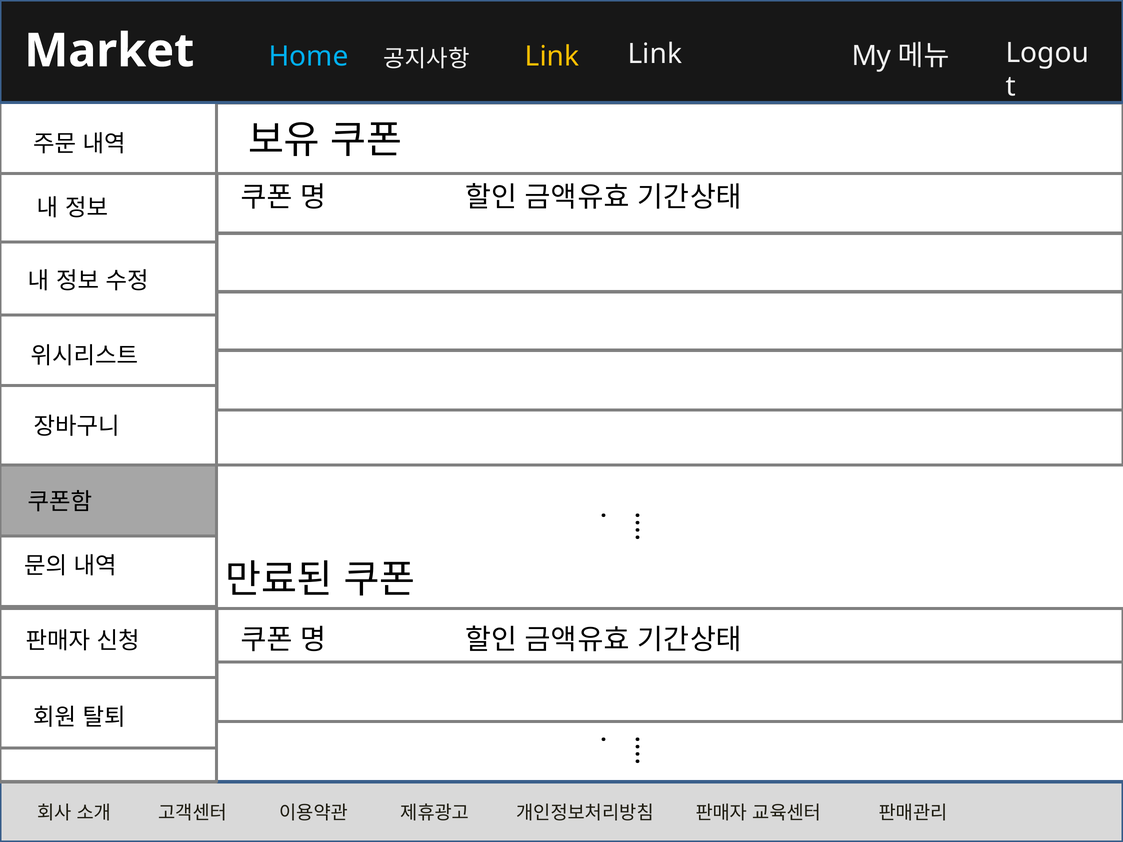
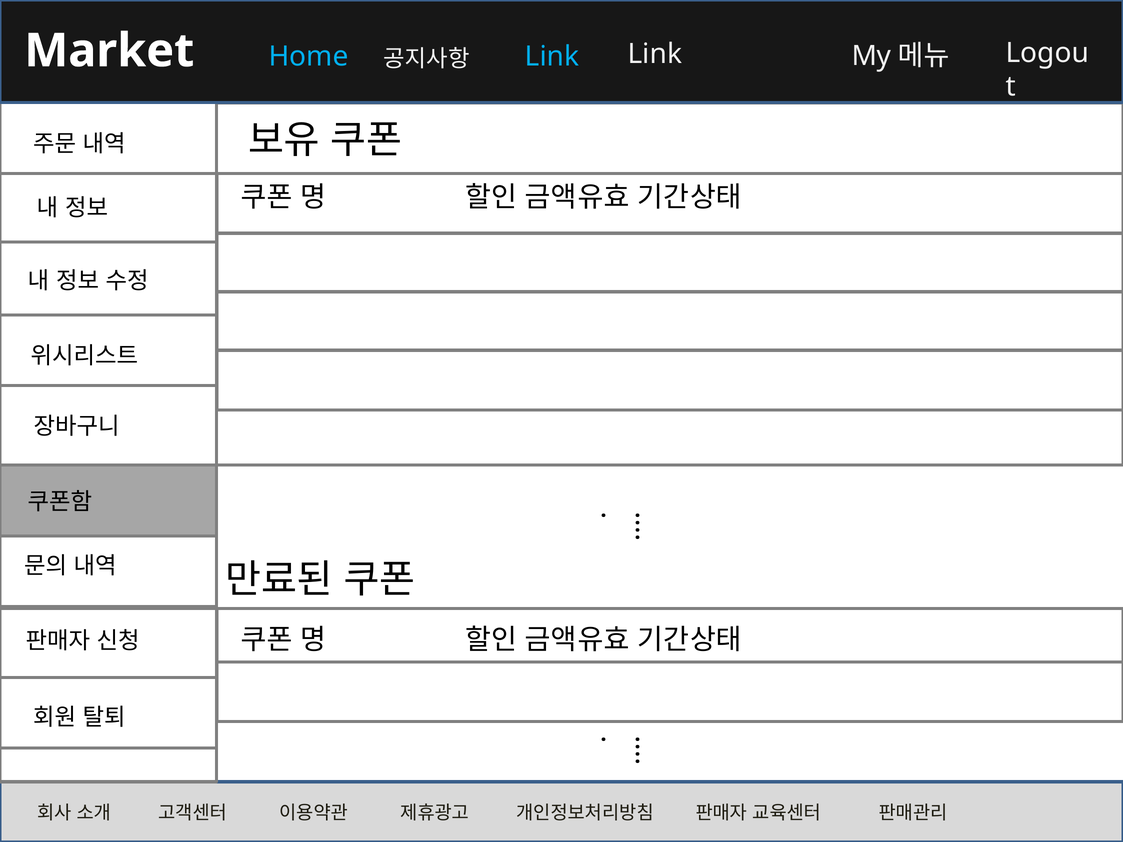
Link at (552, 57) colour: yellow -> light blue
